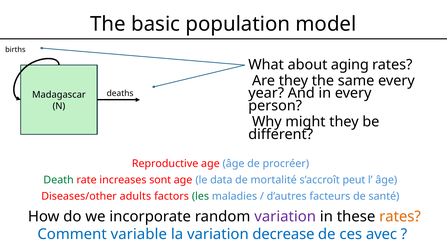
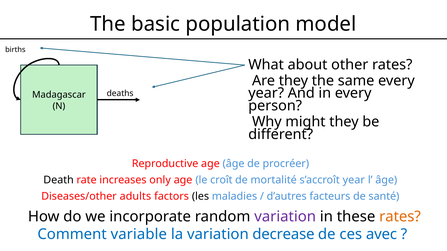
aging: aging -> other
Death colour: green -> black
sont: sont -> only
data: data -> croît
s’accroît peut: peut -> year
les colour: green -> black
